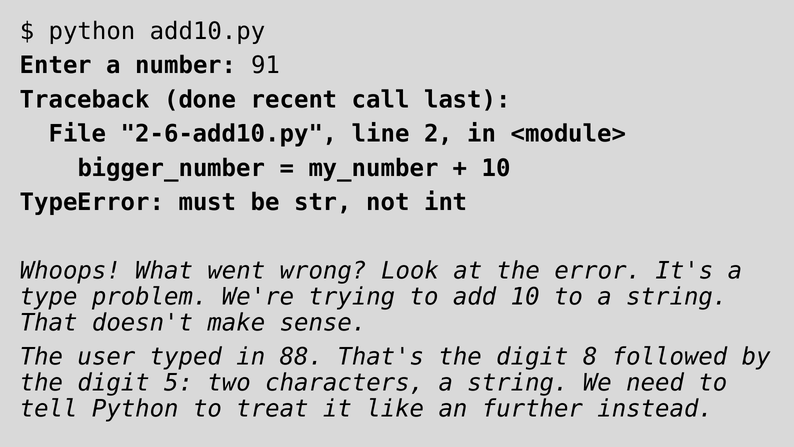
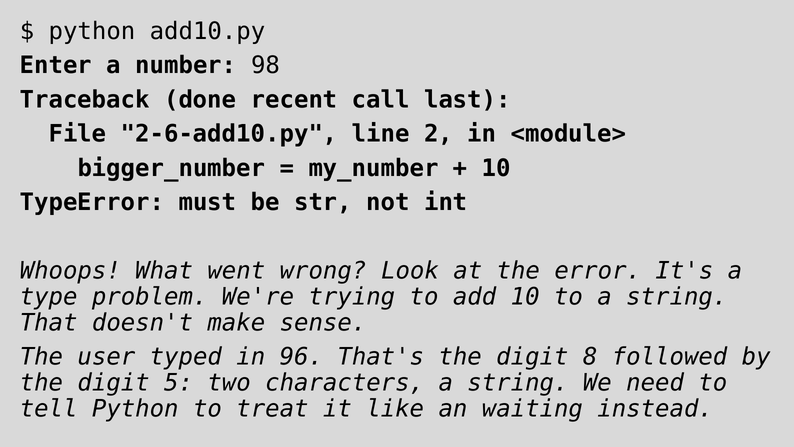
91: 91 -> 98
88: 88 -> 96
further: further -> waiting
